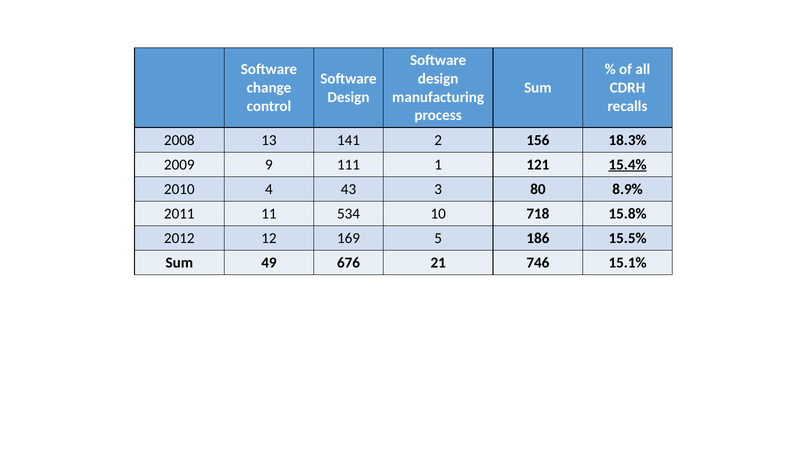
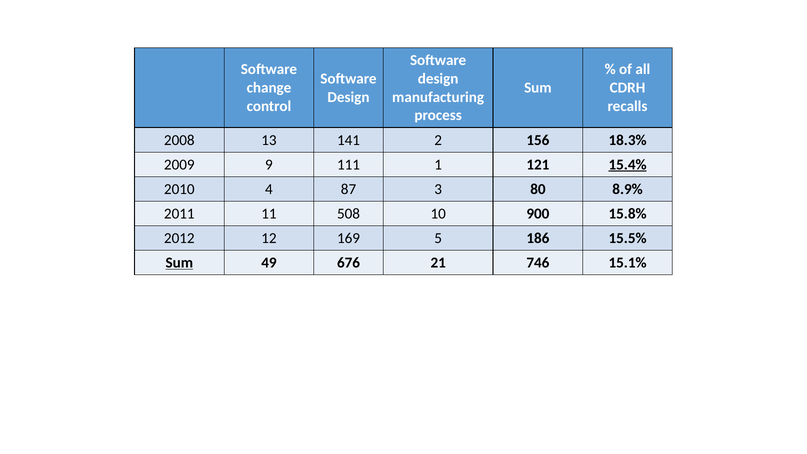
43: 43 -> 87
534: 534 -> 508
718: 718 -> 900
Sum at (179, 263) underline: none -> present
